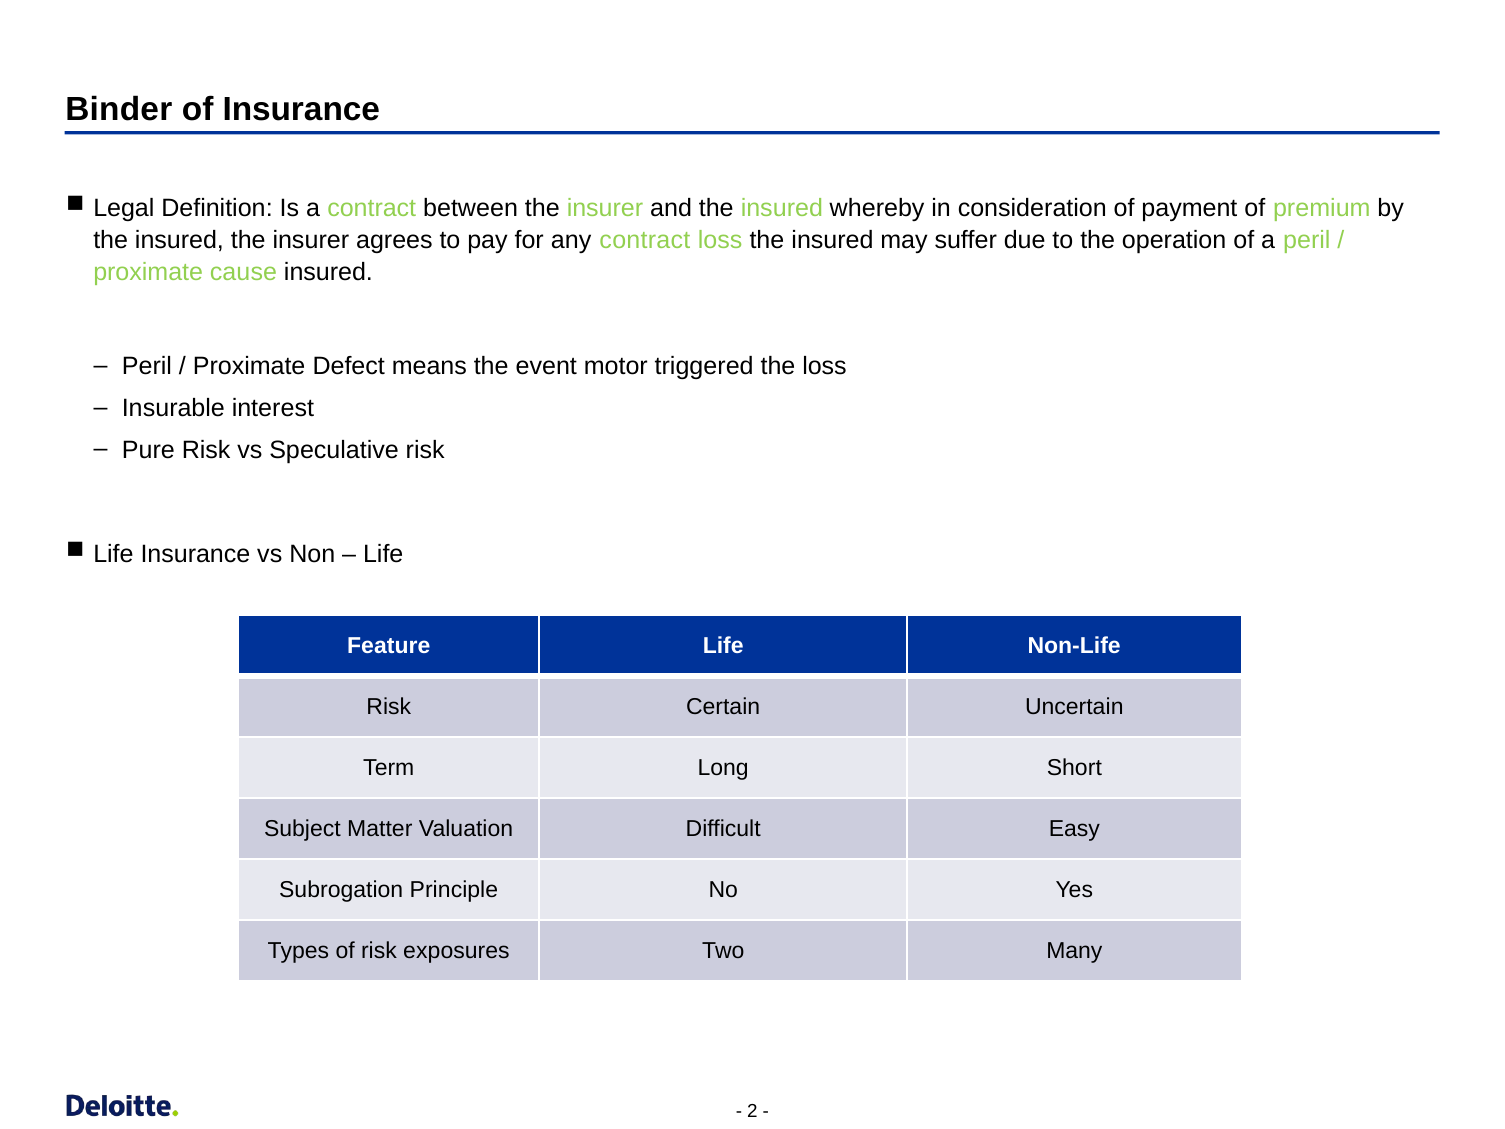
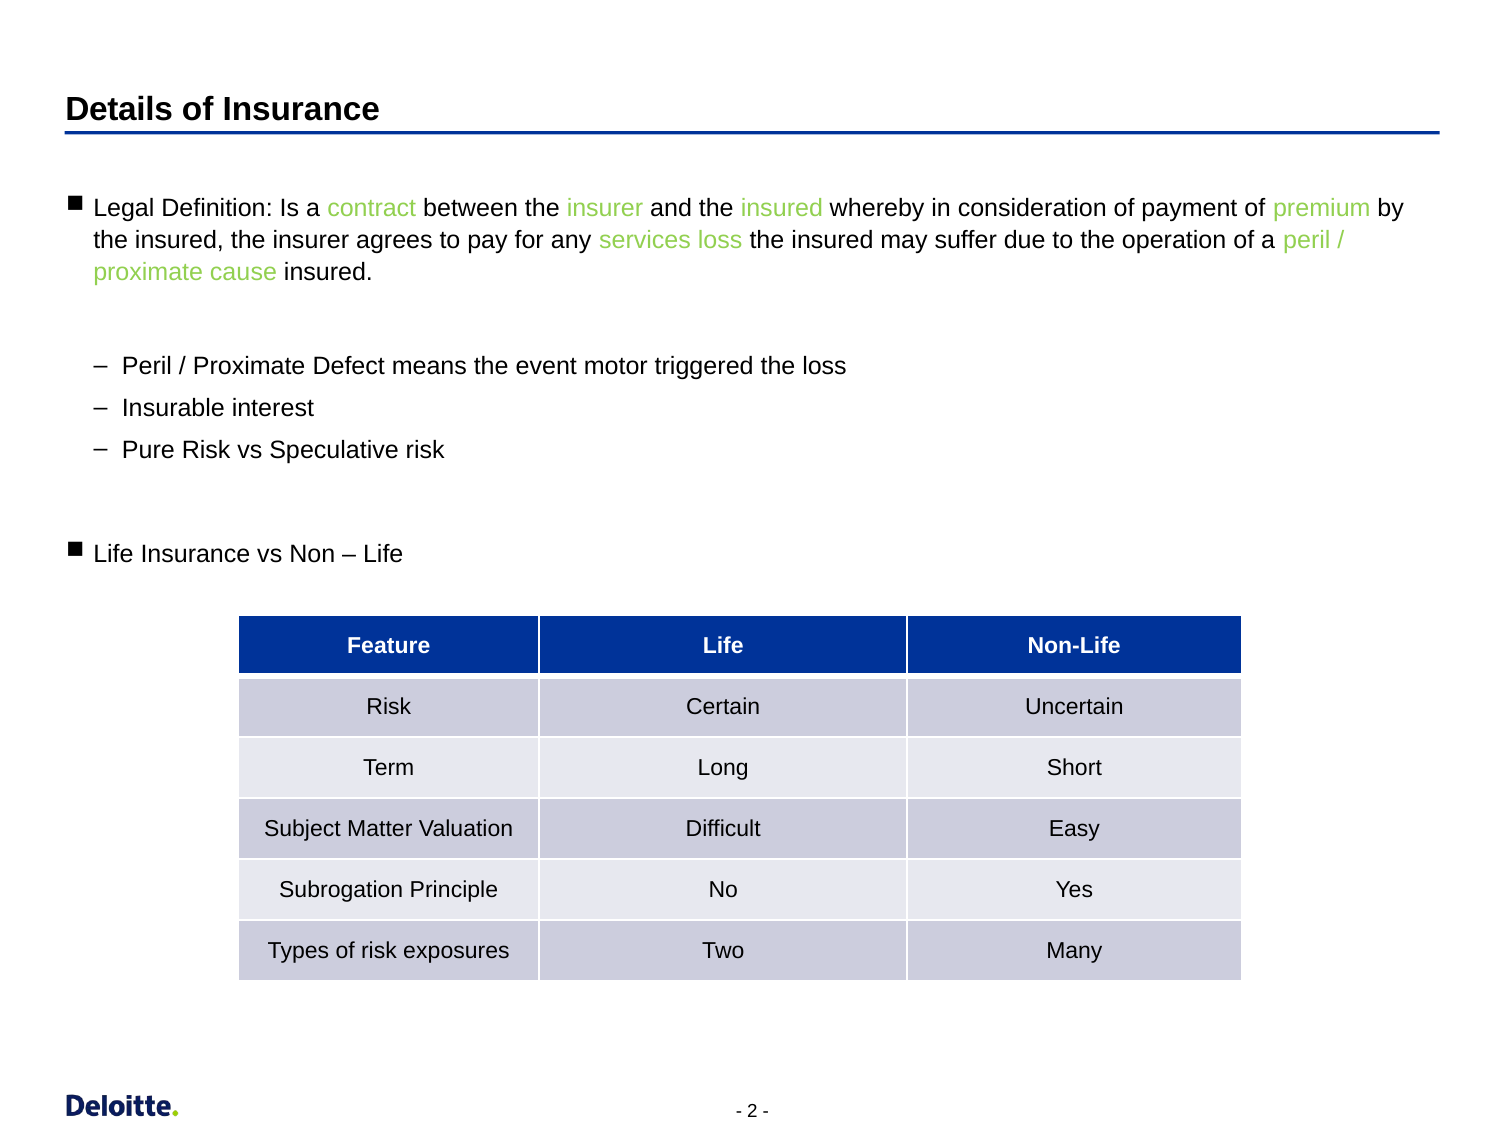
Binder: Binder -> Details
any contract: contract -> services
